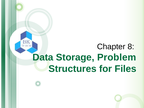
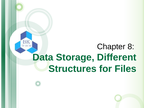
Problem: Problem -> Different
